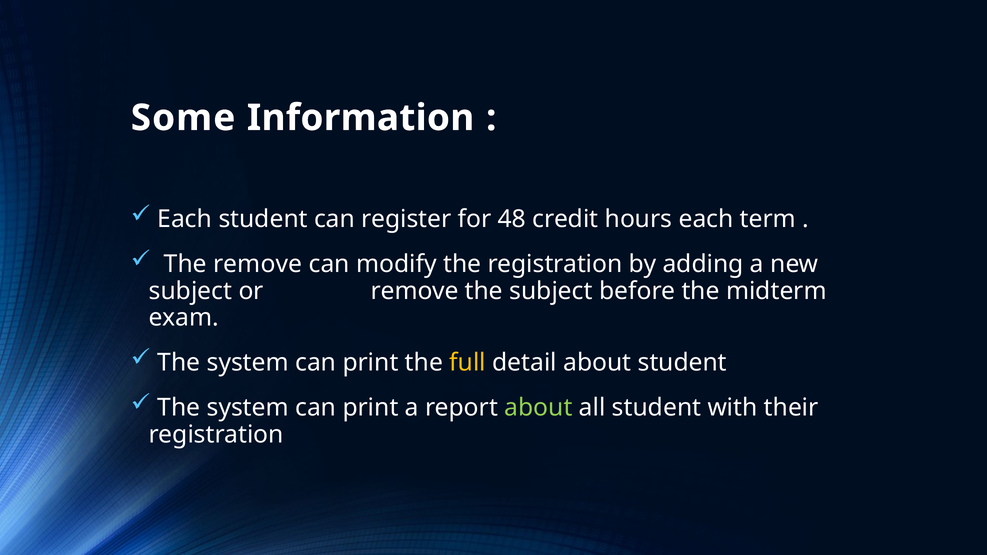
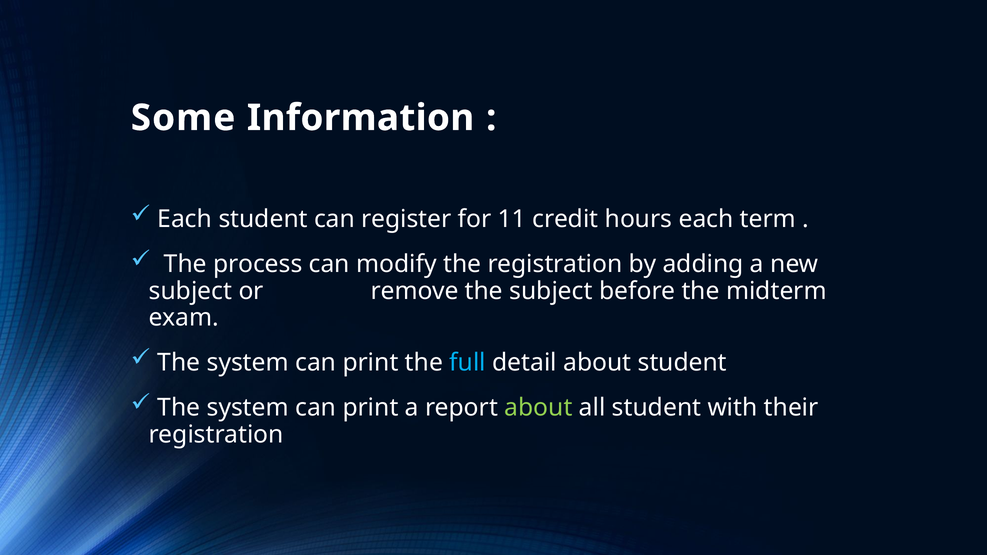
48: 48 -> 11
The remove: remove -> process
full colour: yellow -> light blue
